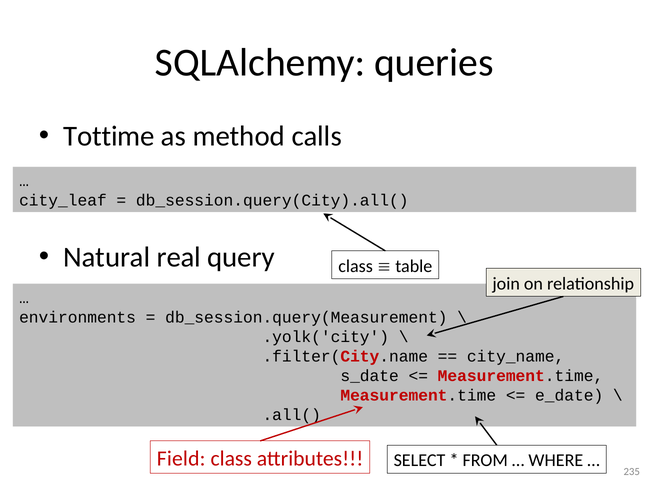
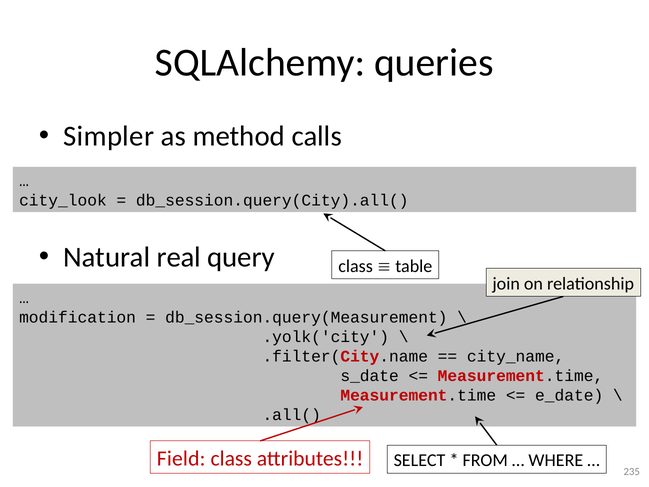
Tottime: Tottime -> Simpler
city_leaf: city_leaf -> city_look
environments: environments -> modification
